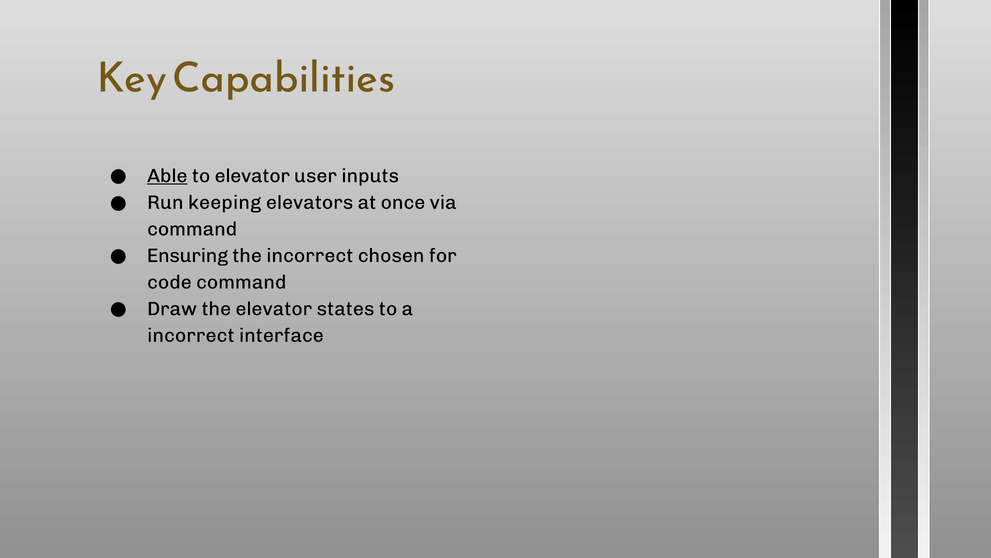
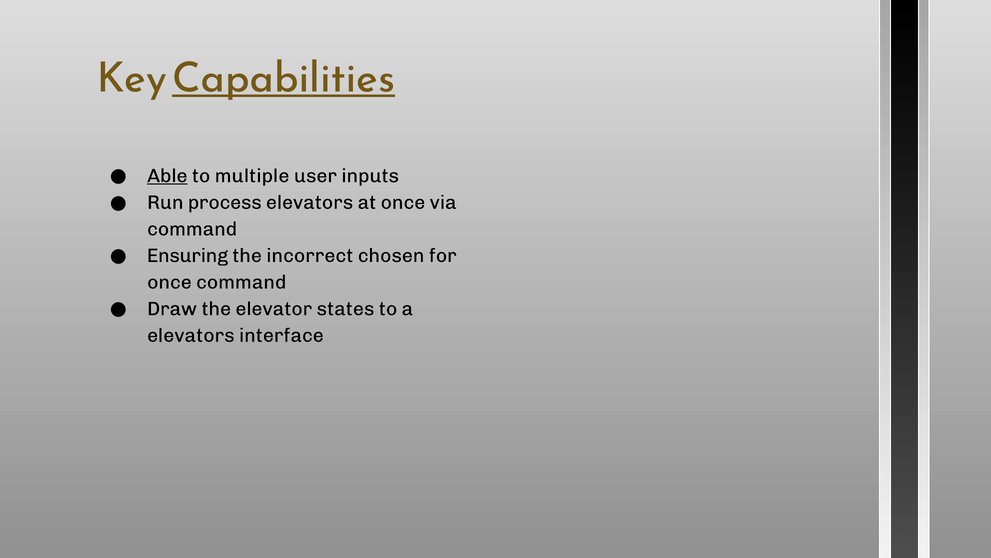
Capabilities underline: none -> present
to elevator: elevator -> multiple
keeping: keeping -> process
code at (169, 282): code -> once
incorrect at (191, 335): incorrect -> elevators
